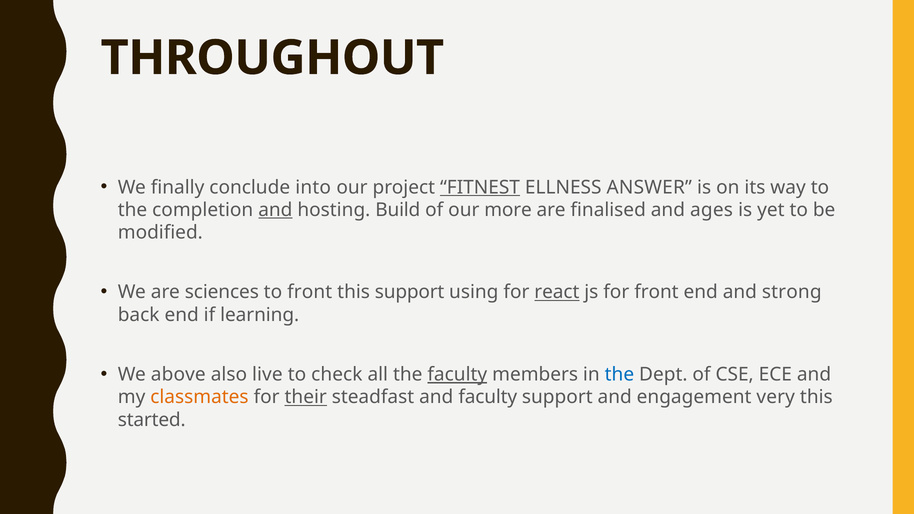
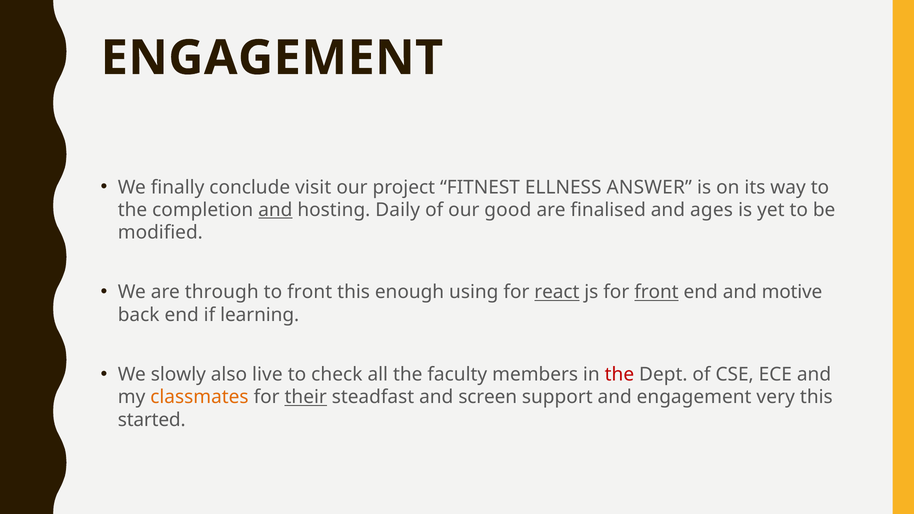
THROUGHOUT at (272, 58): THROUGHOUT -> ENGAGEMENT
into: into -> visit
FITNEST underline: present -> none
Build: Build -> Daily
more: more -> good
sciences: sciences -> through
this support: support -> enough
front at (656, 292) underline: none -> present
strong: strong -> motive
above: above -> slowly
faculty at (457, 375) underline: present -> none
the at (619, 375) colour: blue -> red
and faculty: faculty -> screen
